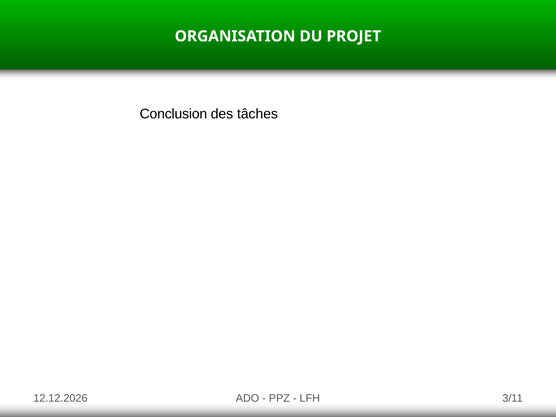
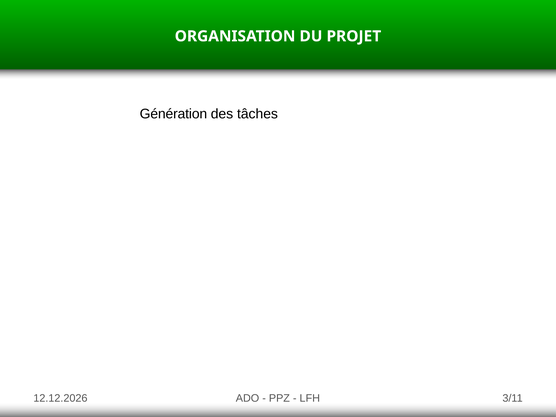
Conclusion: Conclusion -> Génération
